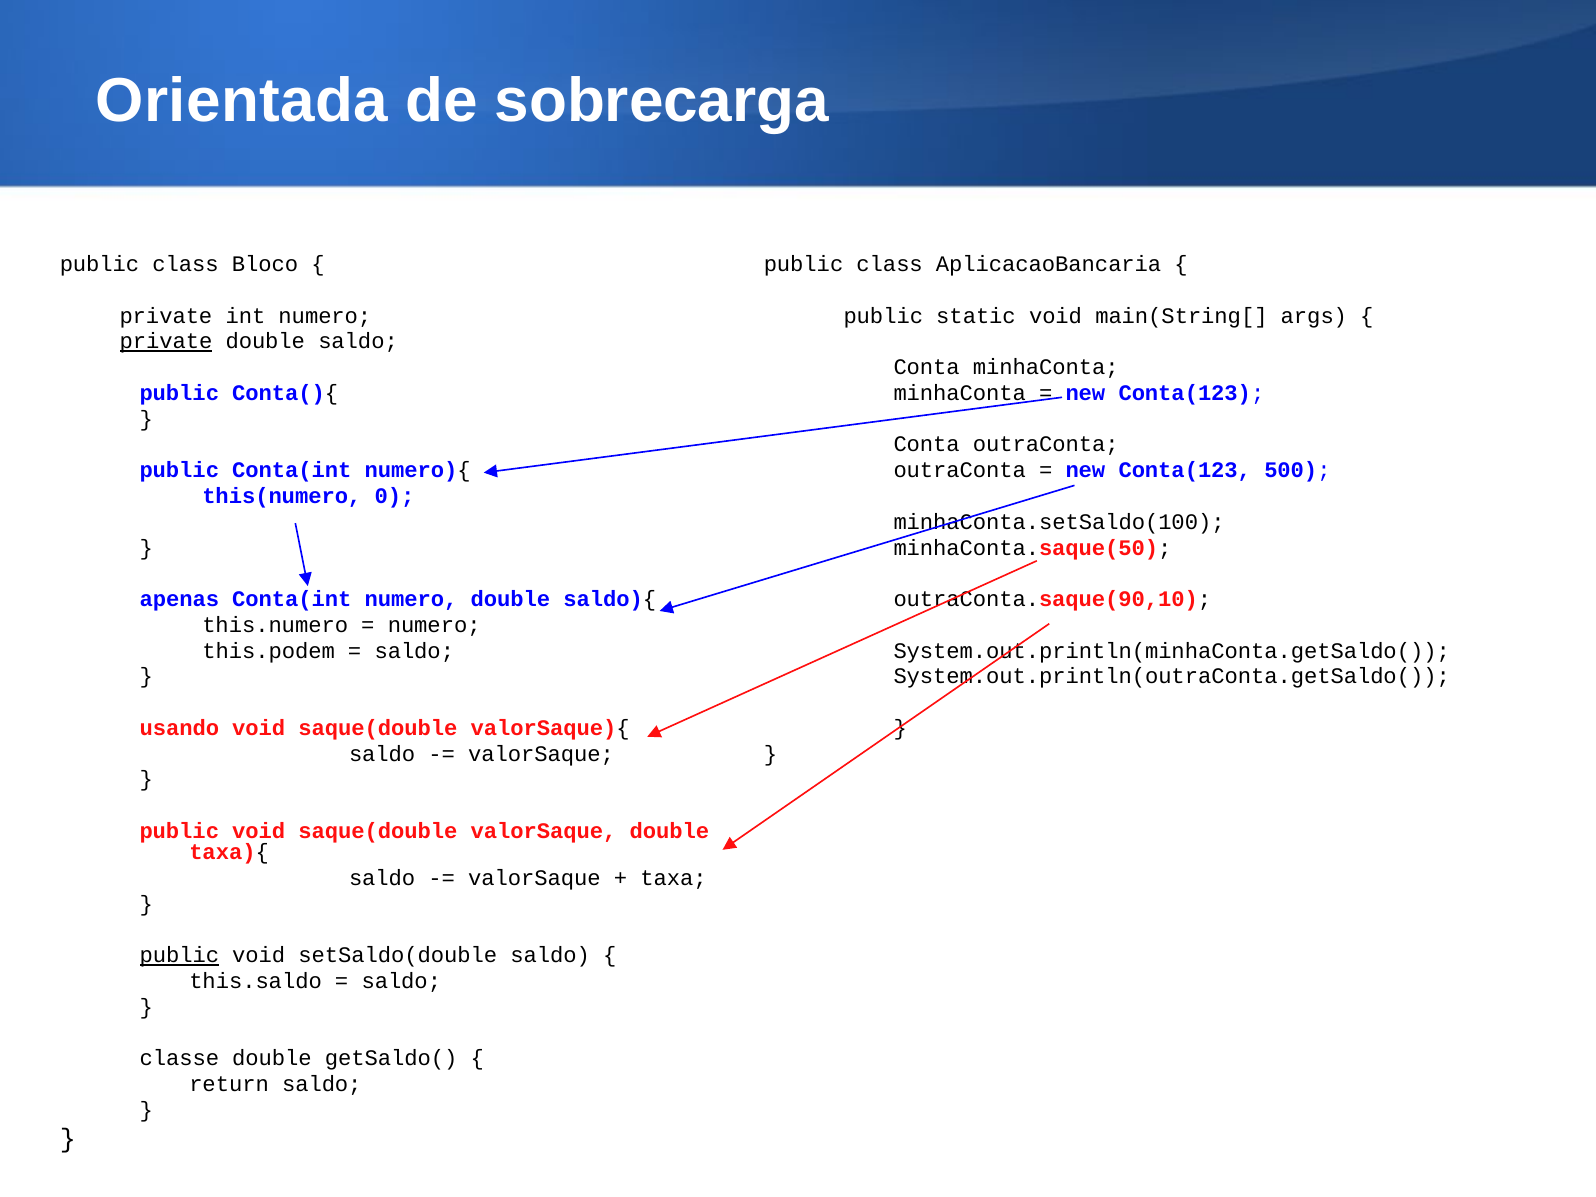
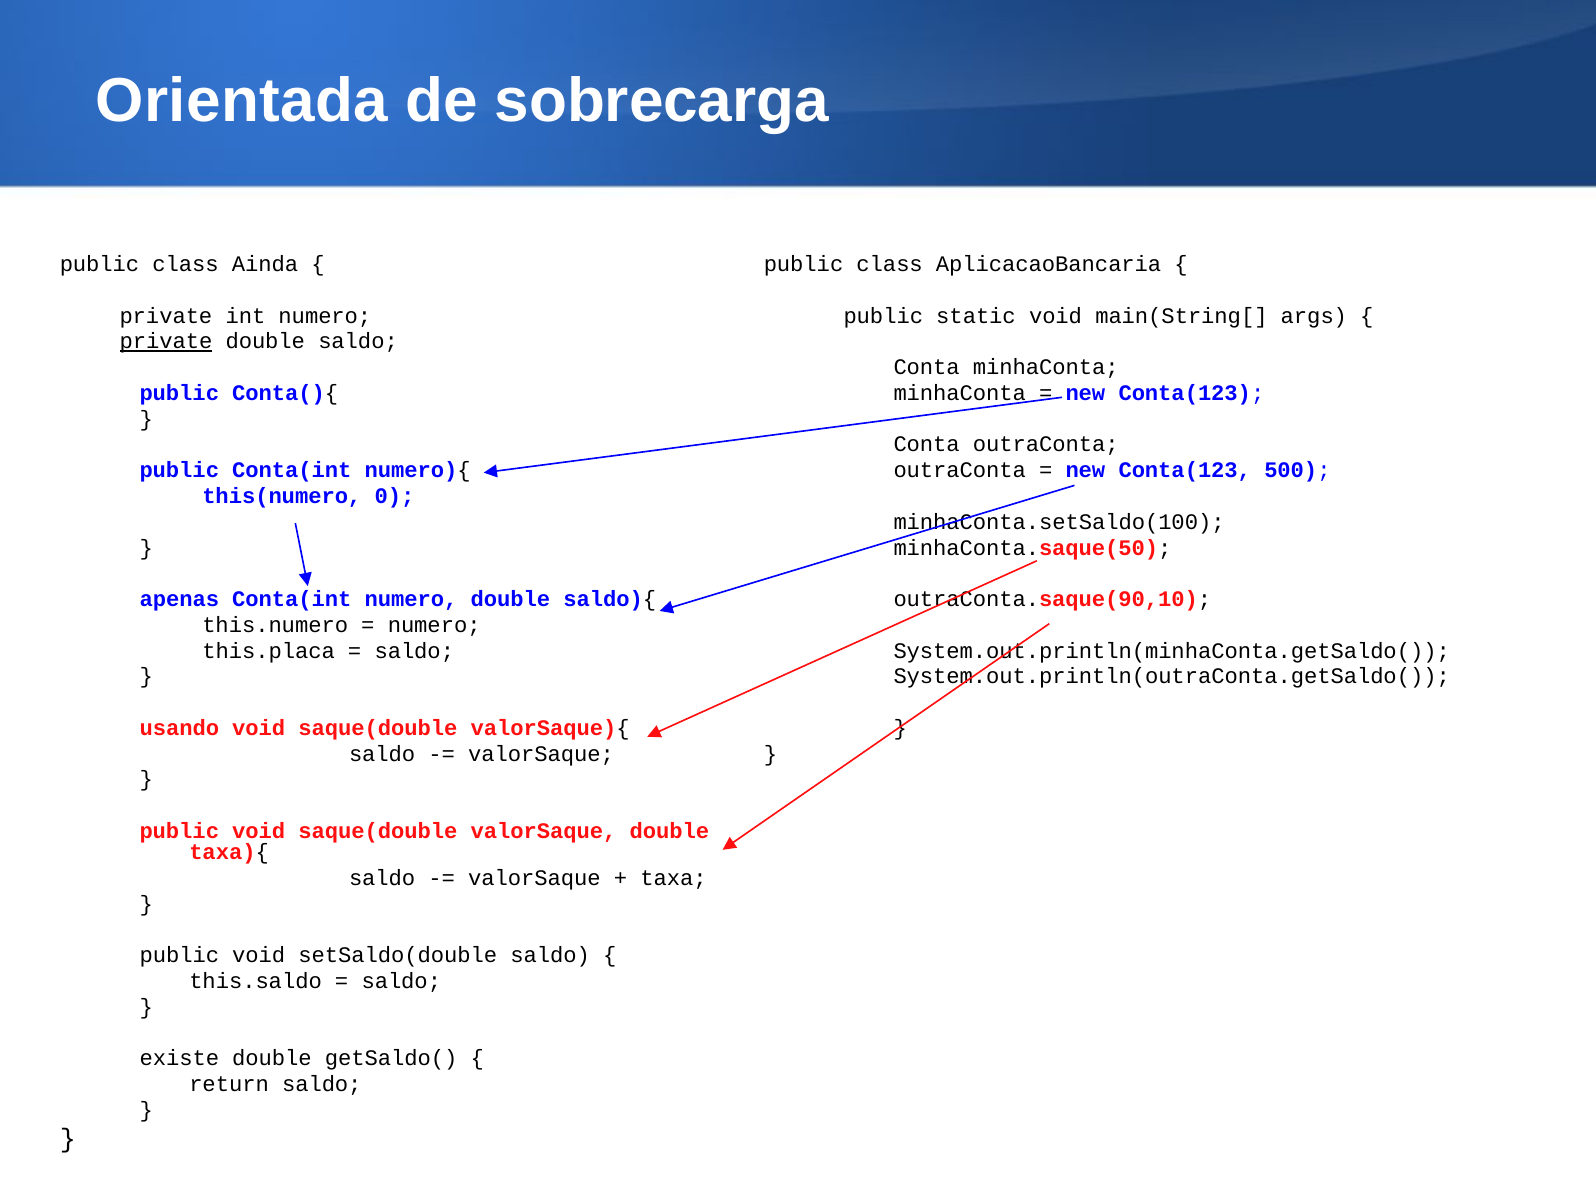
Bloco: Bloco -> Ainda
this.podem: this.podem -> this.placa
public at (179, 955) underline: present -> none
classe: classe -> existe
